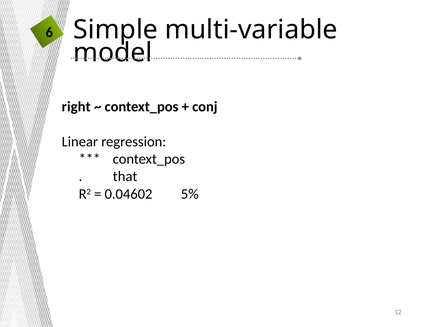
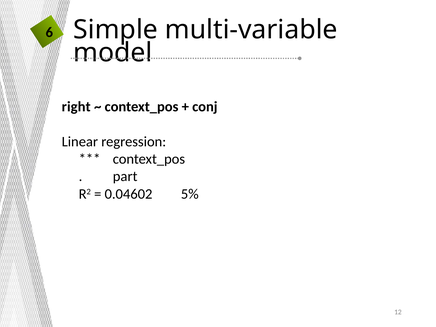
that: that -> part
